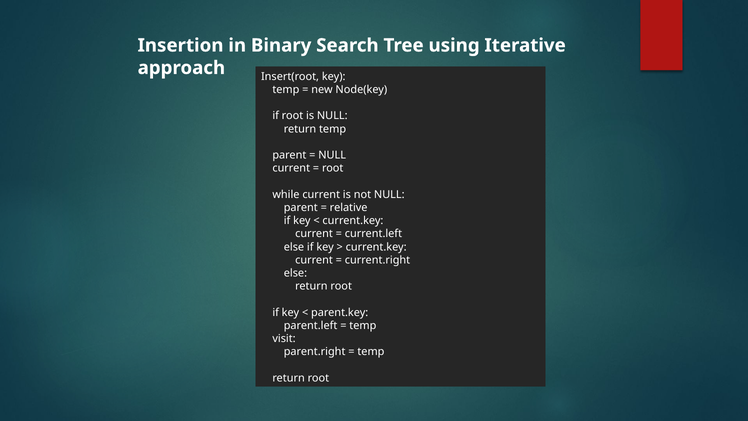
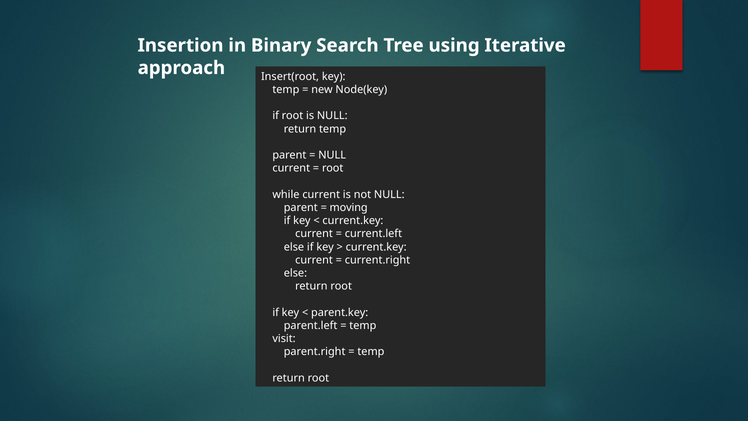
relative: relative -> moving
